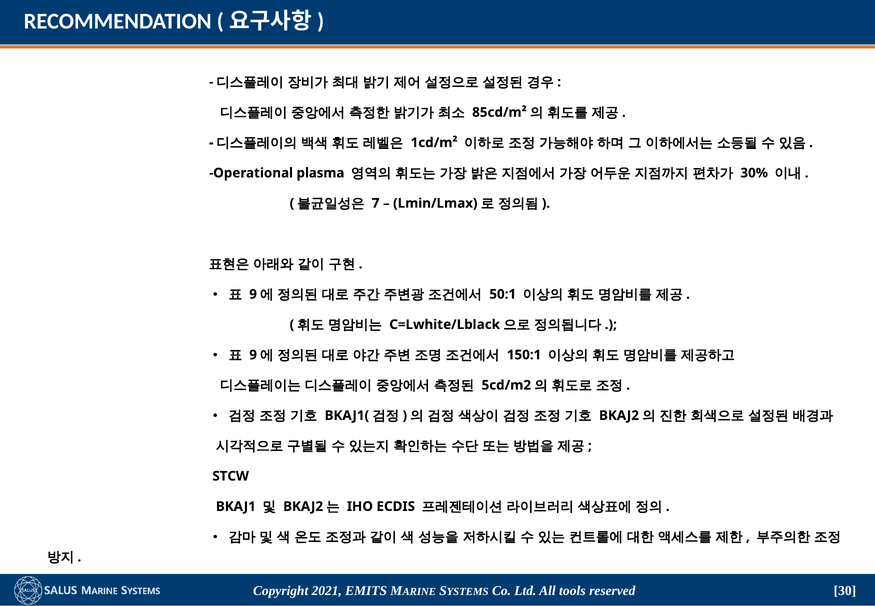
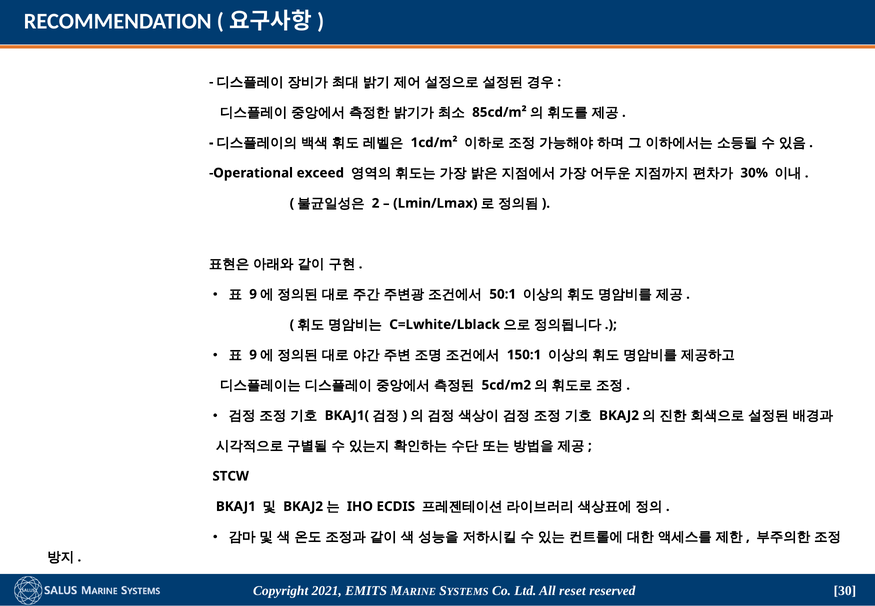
plasma: plasma -> exceed
7: 7 -> 2
tools: tools -> reset
